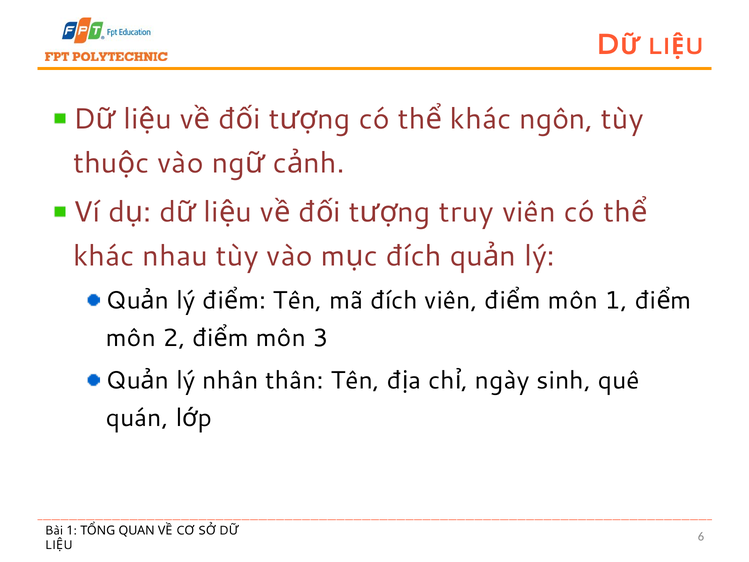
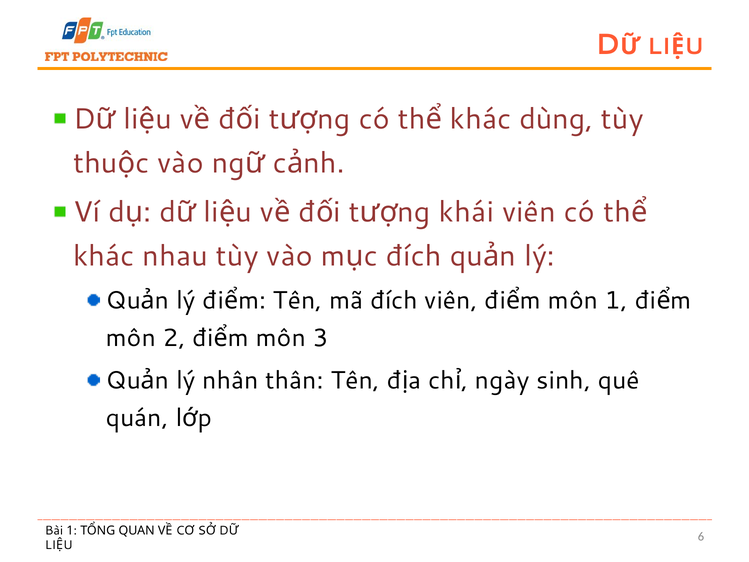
ngôn: ngôn -> dùng
truy: truy -> khái
